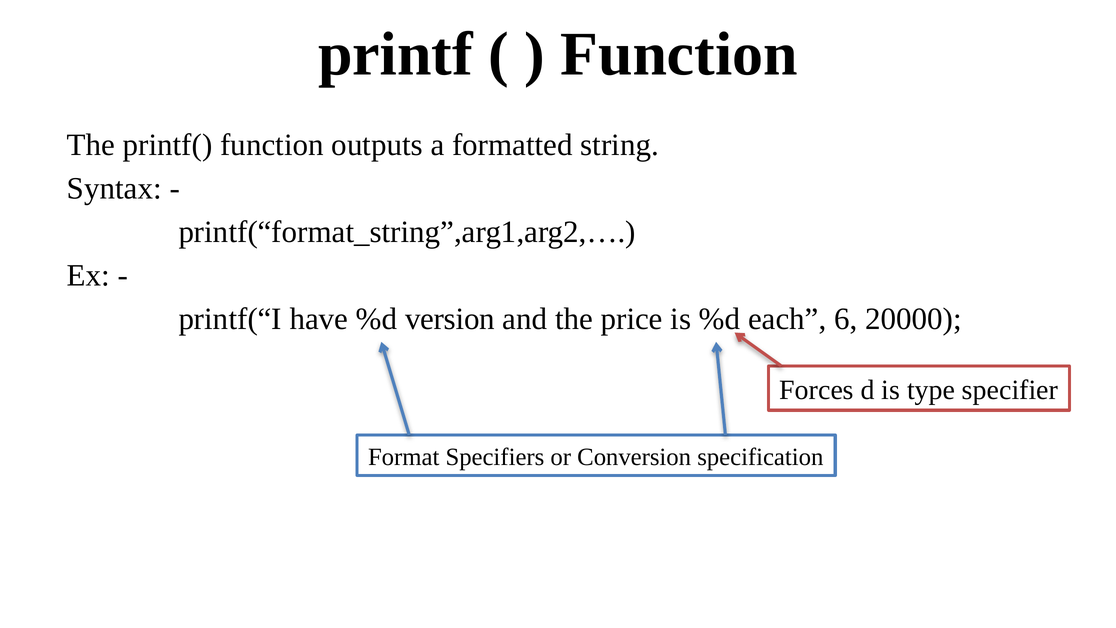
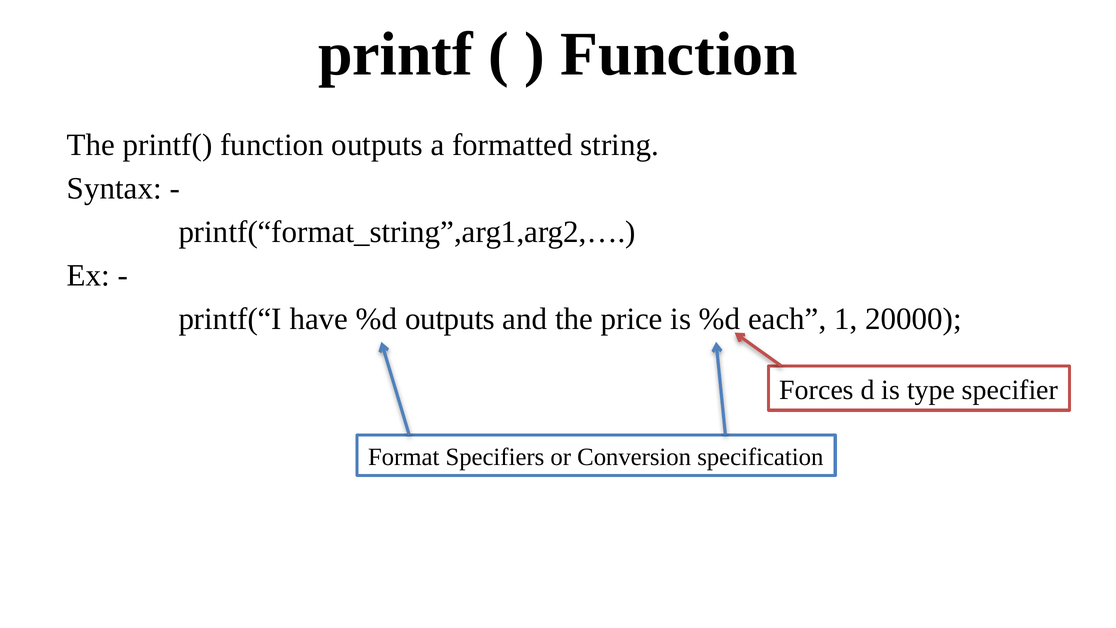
%d version: version -> outputs
6: 6 -> 1
